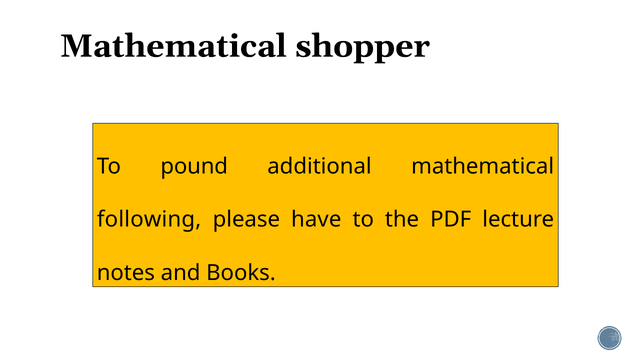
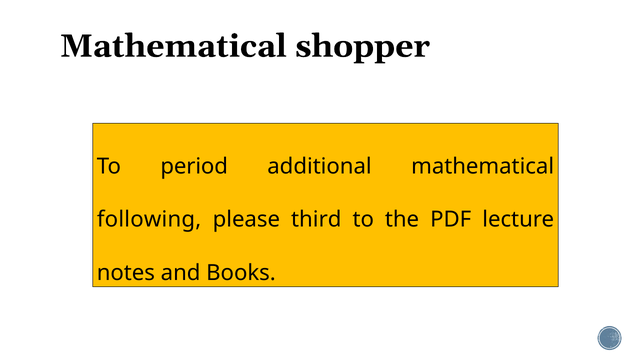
pound: pound -> period
have: have -> third
